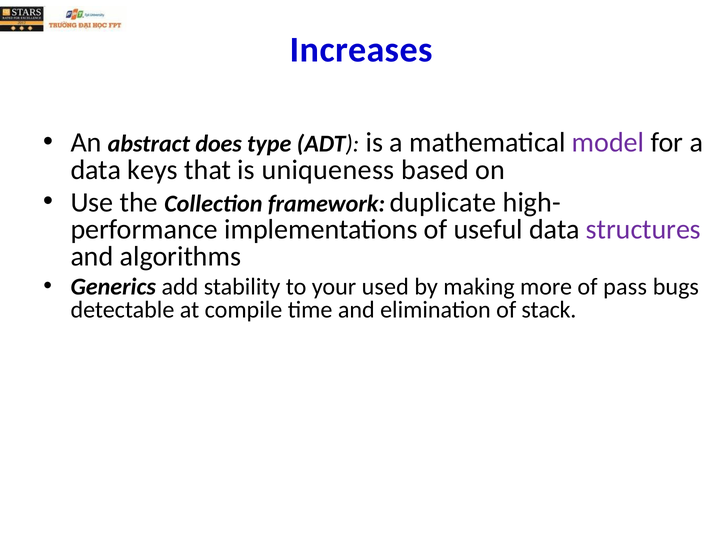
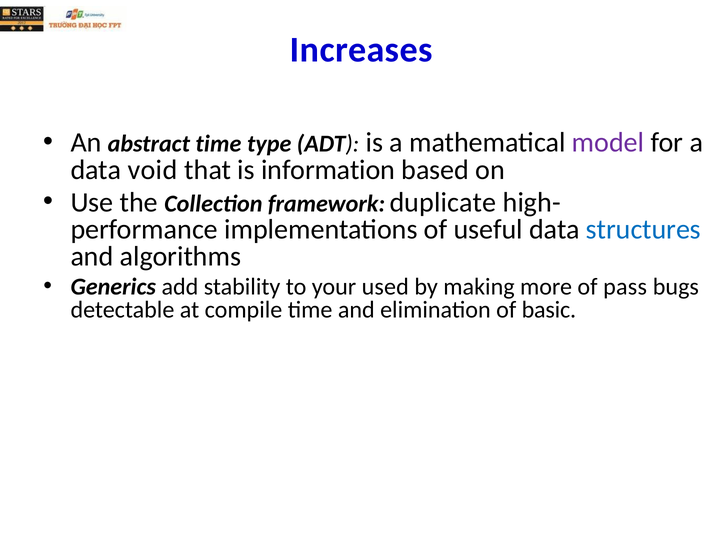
abstract does: does -> time
keys: keys -> void
uniqueness: uniqueness -> information
structures colour: purple -> blue
stack: stack -> basic
